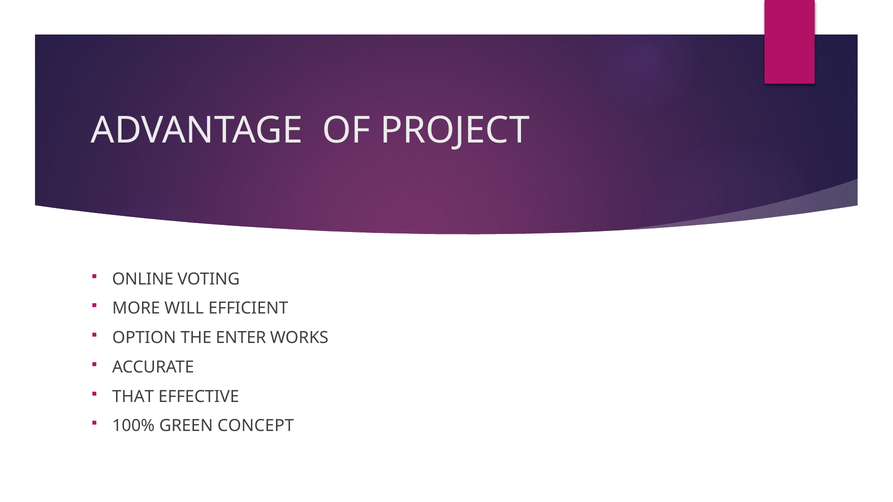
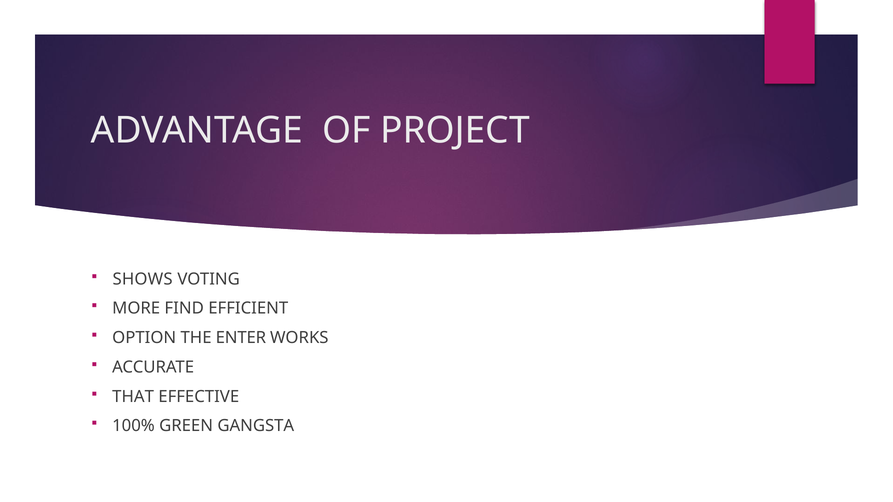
ONLINE: ONLINE -> SHOWS
WILL: WILL -> FIND
CONCEPT: CONCEPT -> GANGSTA
